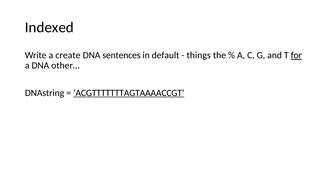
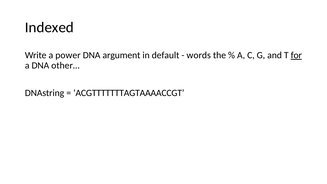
create: create -> power
sentences: sentences -> argument
things: things -> words
ACGTTTTTTTAGTAAAACCGT underline: present -> none
